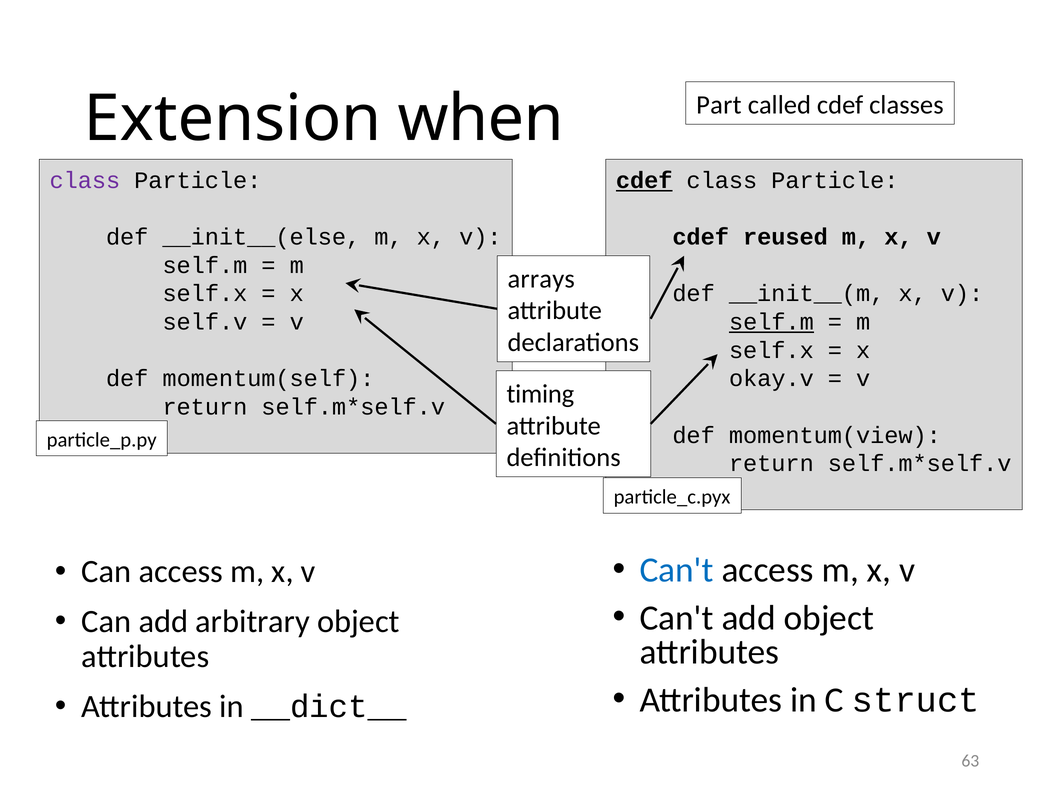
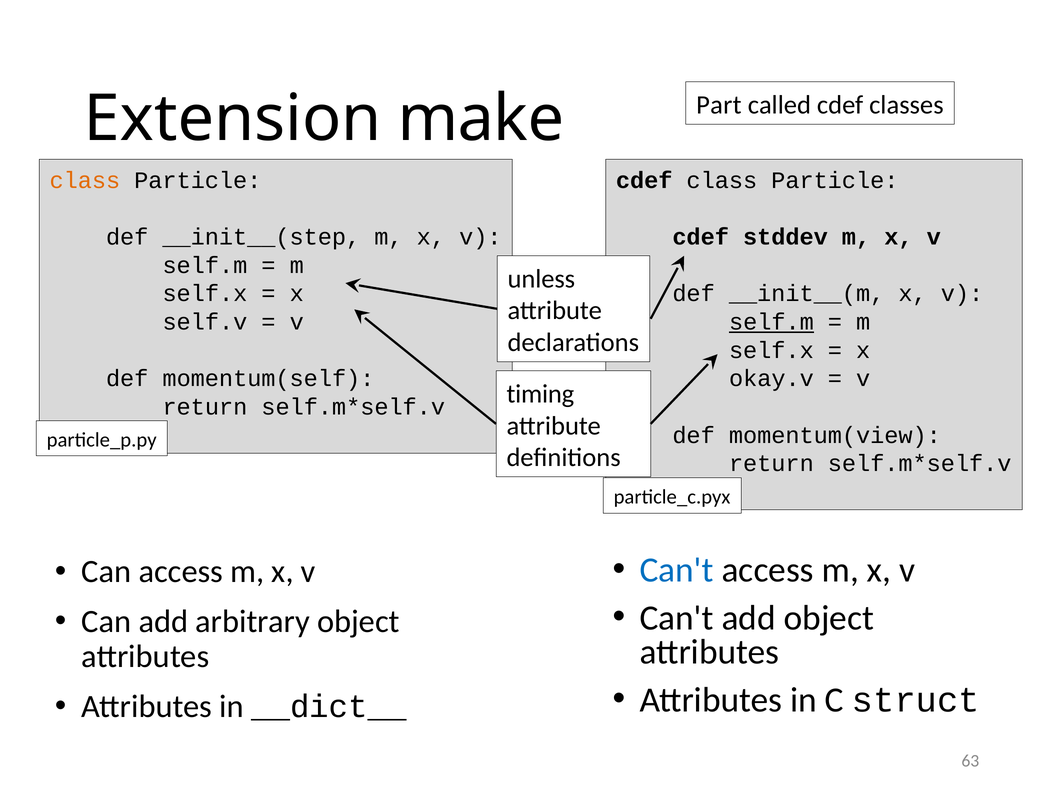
when: when -> make
class at (85, 180) colour: purple -> orange
cdef at (644, 180) underline: present -> none
__init__(else: __init__(else -> __init__(step
reused: reused -> stddev
arrays: arrays -> unless
